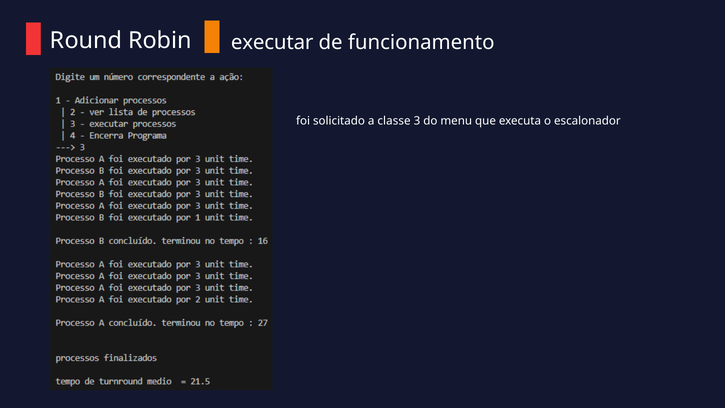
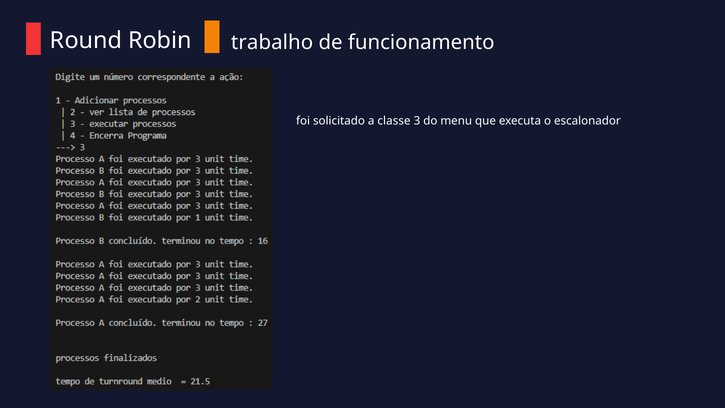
executar: executar -> trabalho
